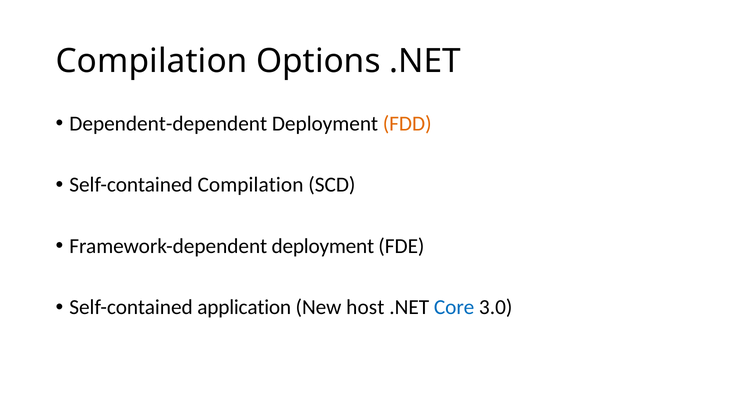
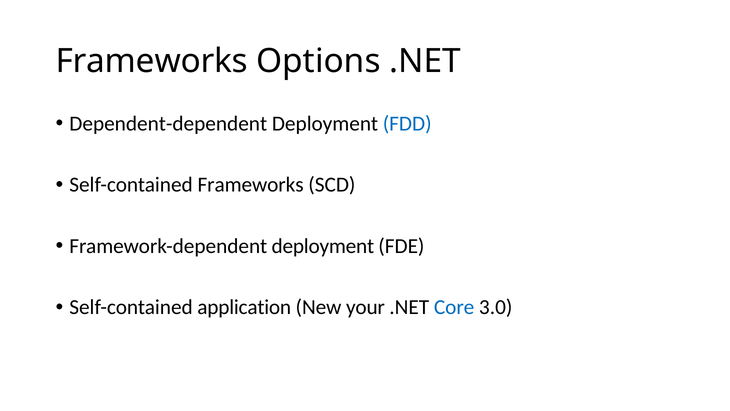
Compilation at (152, 61): Compilation -> Frameworks
FDD colour: orange -> blue
Self-contained Compilation: Compilation -> Frameworks
host: host -> your
